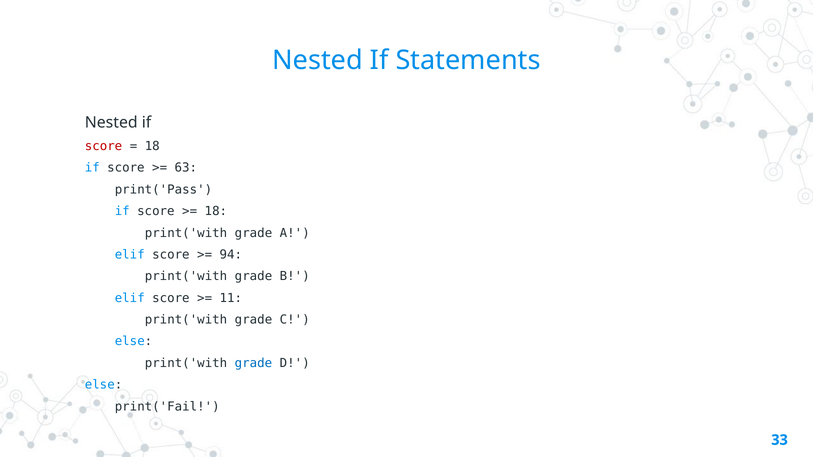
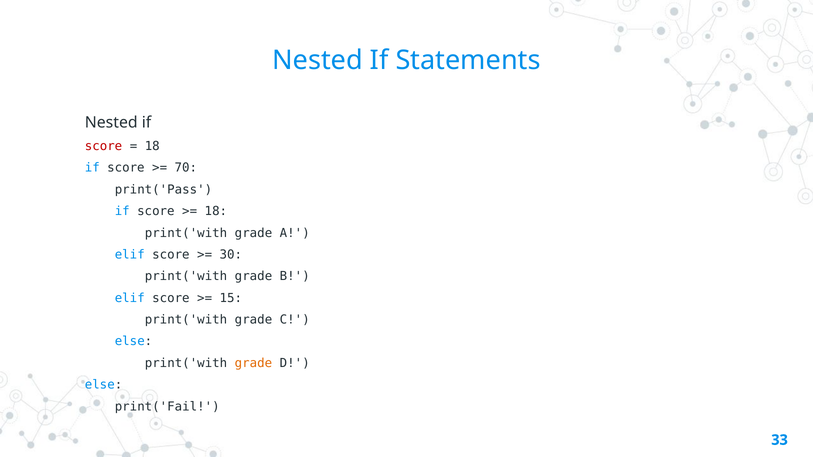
63: 63 -> 70
94: 94 -> 30
11: 11 -> 15
grade at (253, 363) colour: blue -> orange
